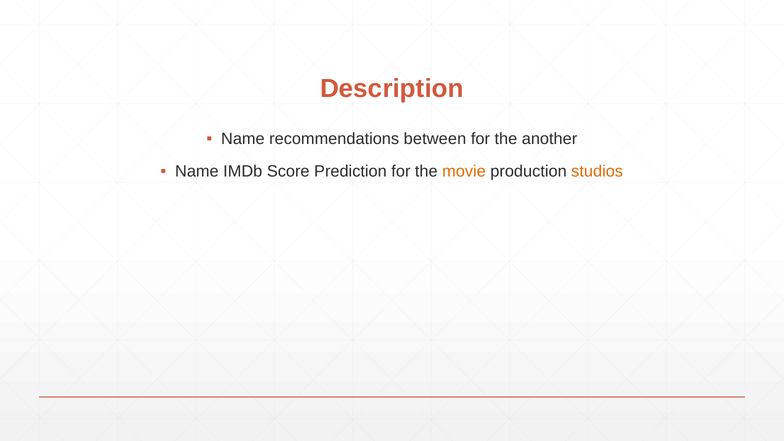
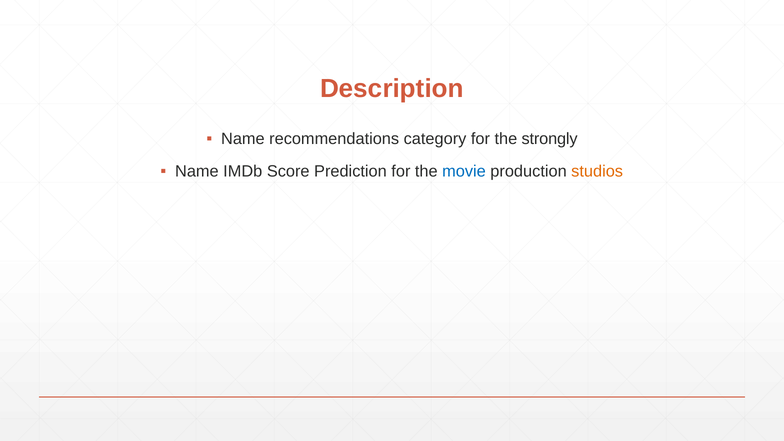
between: between -> category
another: another -> strongly
movie colour: orange -> blue
